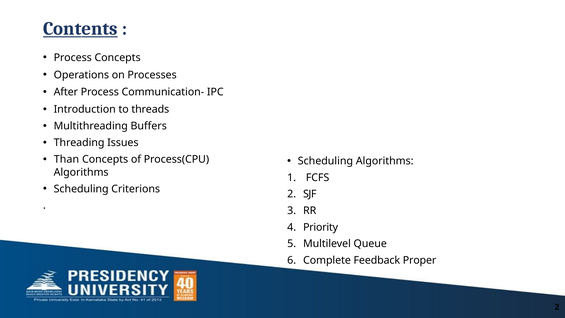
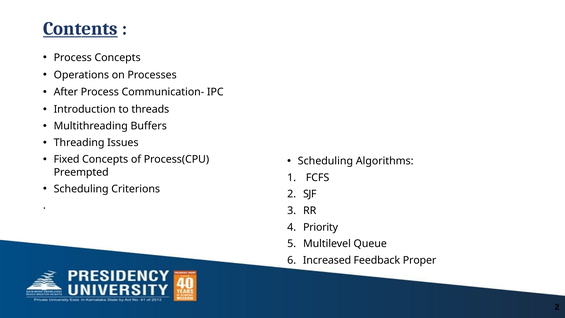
Than: Than -> Fixed
Algorithms at (81, 172): Algorithms -> Preempted
Complete: Complete -> Increased
